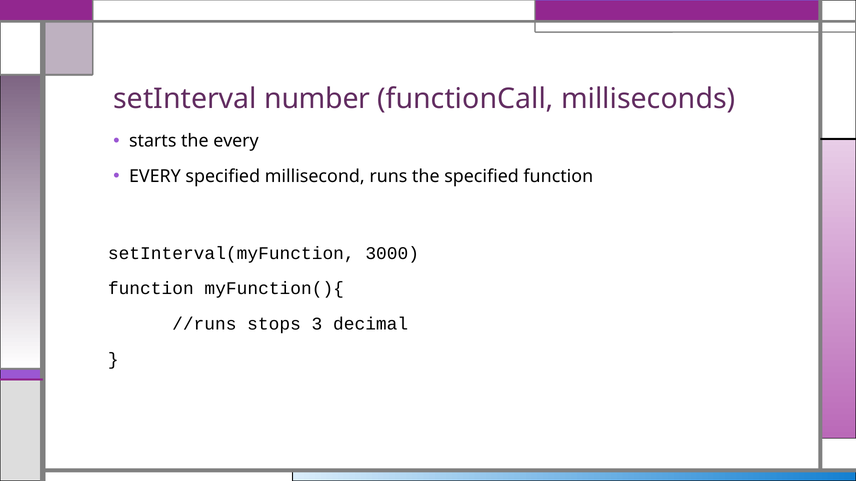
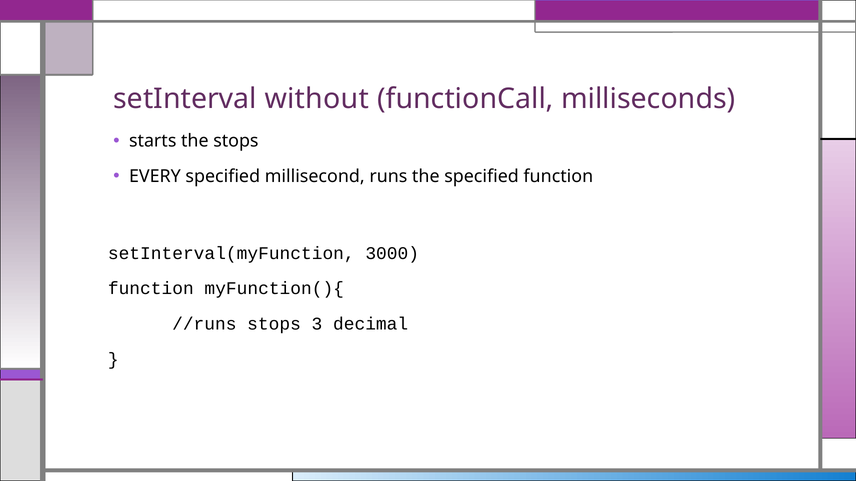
number: number -> without
the every: every -> stops
